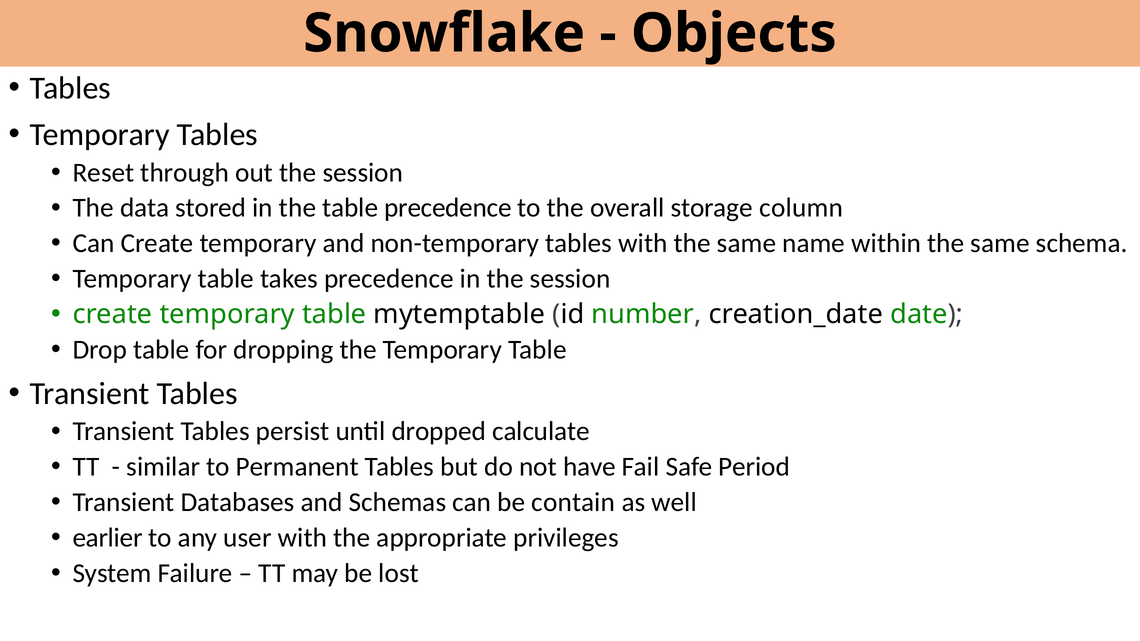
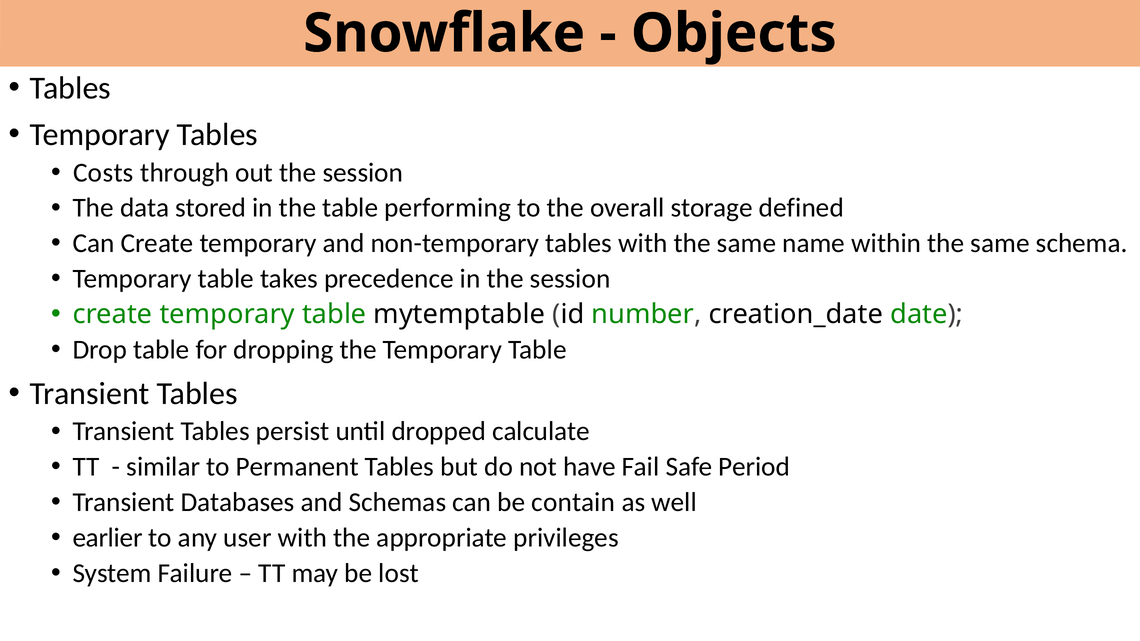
Reset: Reset -> Costs
table precedence: precedence -> performing
column: column -> defined
